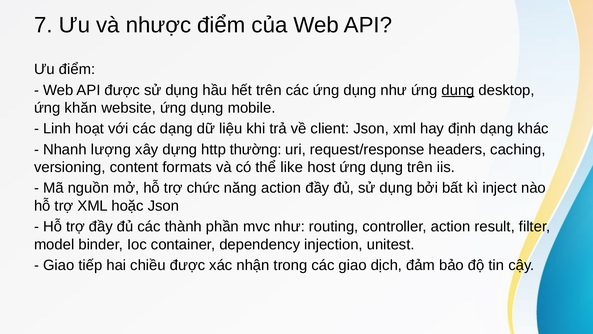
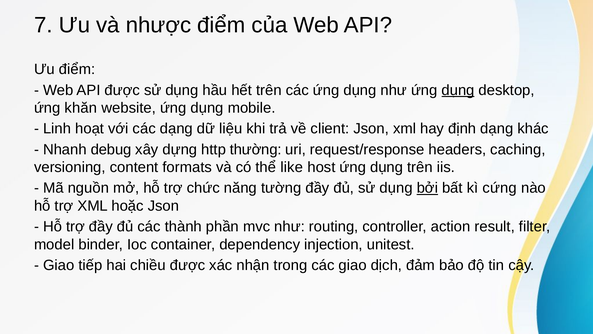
lượng: lượng -> debug
năng action: action -> tường
bởi underline: none -> present
inject: inject -> cứng
